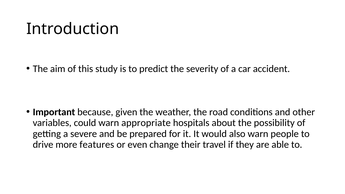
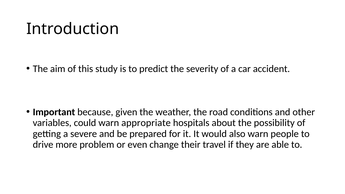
features: features -> problem
